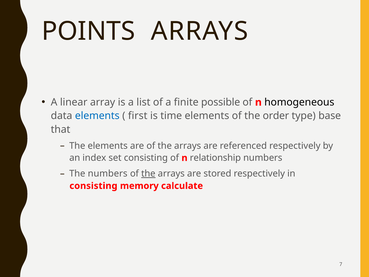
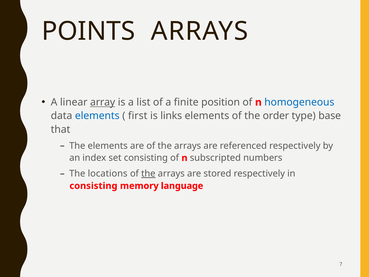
array underline: none -> present
possible: possible -> position
homogeneous colour: black -> blue
time: time -> links
relationship: relationship -> subscripted
The numbers: numbers -> locations
calculate: calculate -> language
